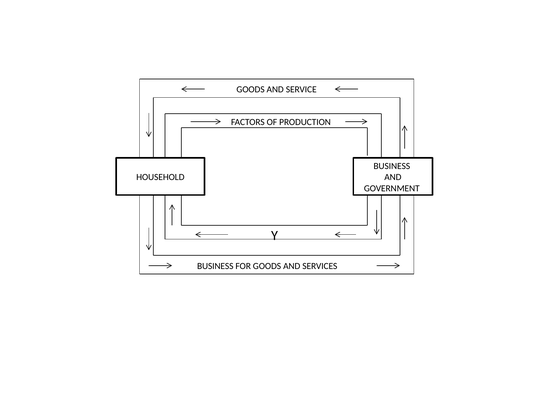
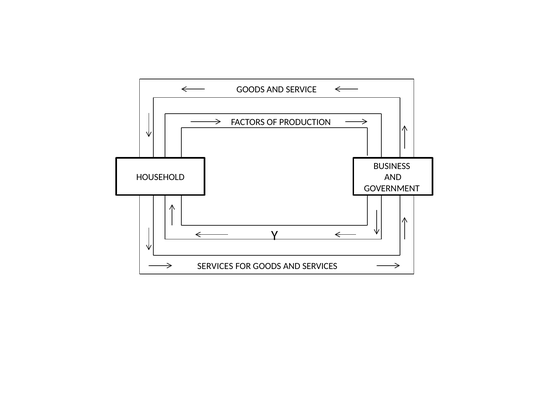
BUSINESS at (215, 266): BUSINESS -> SERVICES
